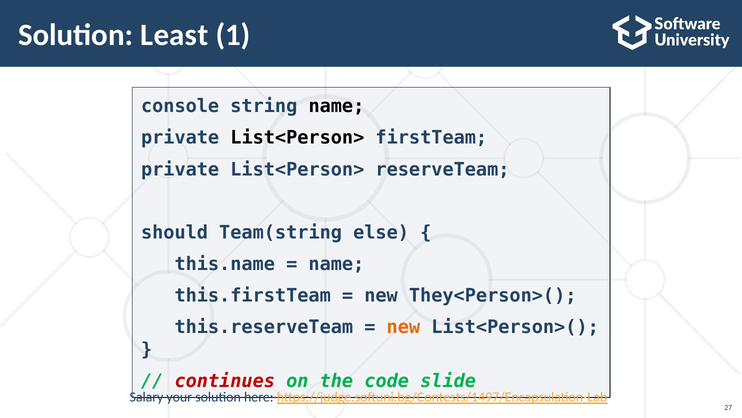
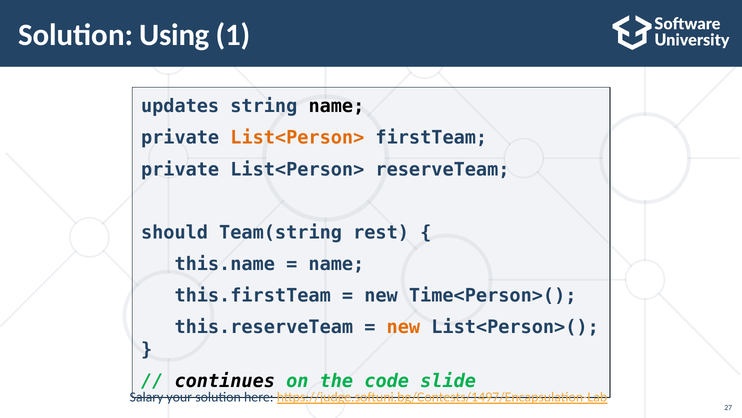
Least: Least -> Using
console: console -> updates
List<Person> at (297, 138) colour: black -> orange
else: else -> rest
They<Person>(: They<Person>( -> Time<Person>(
continues colour: red -> black
